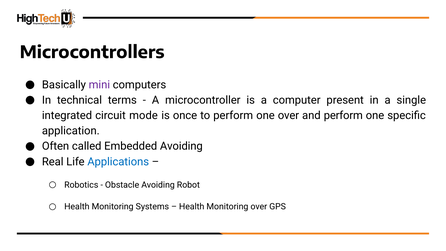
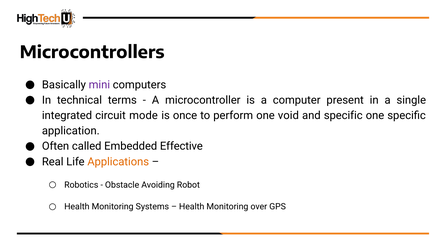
one over: over -> void
and perform: perform -> specific
Embedded Avoiding: Avoiding -> Effective
Applications colour: blue -> orange
